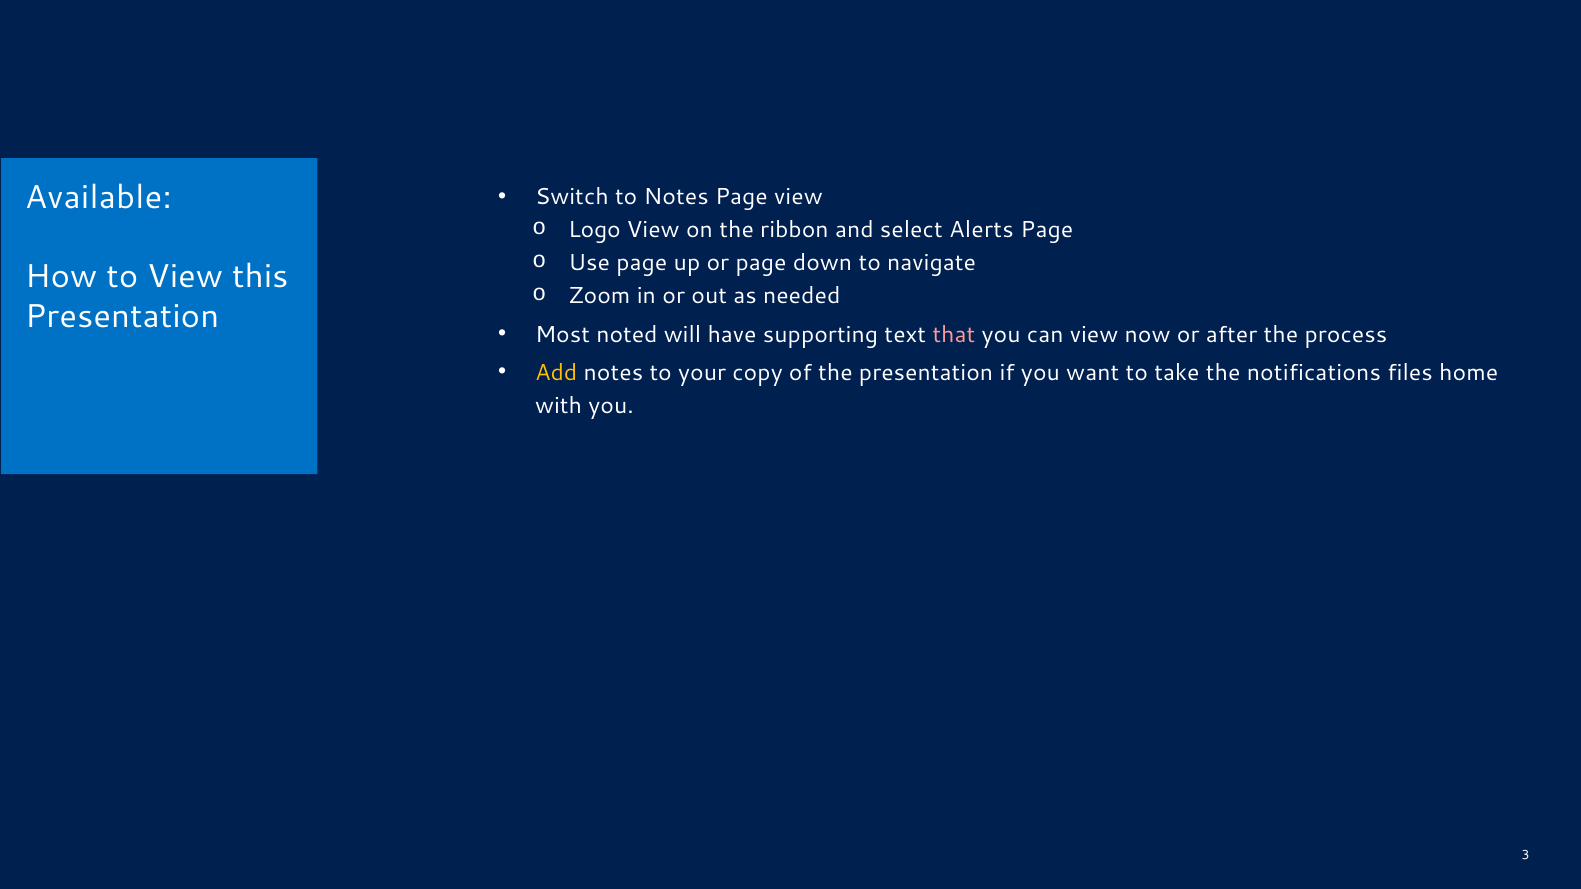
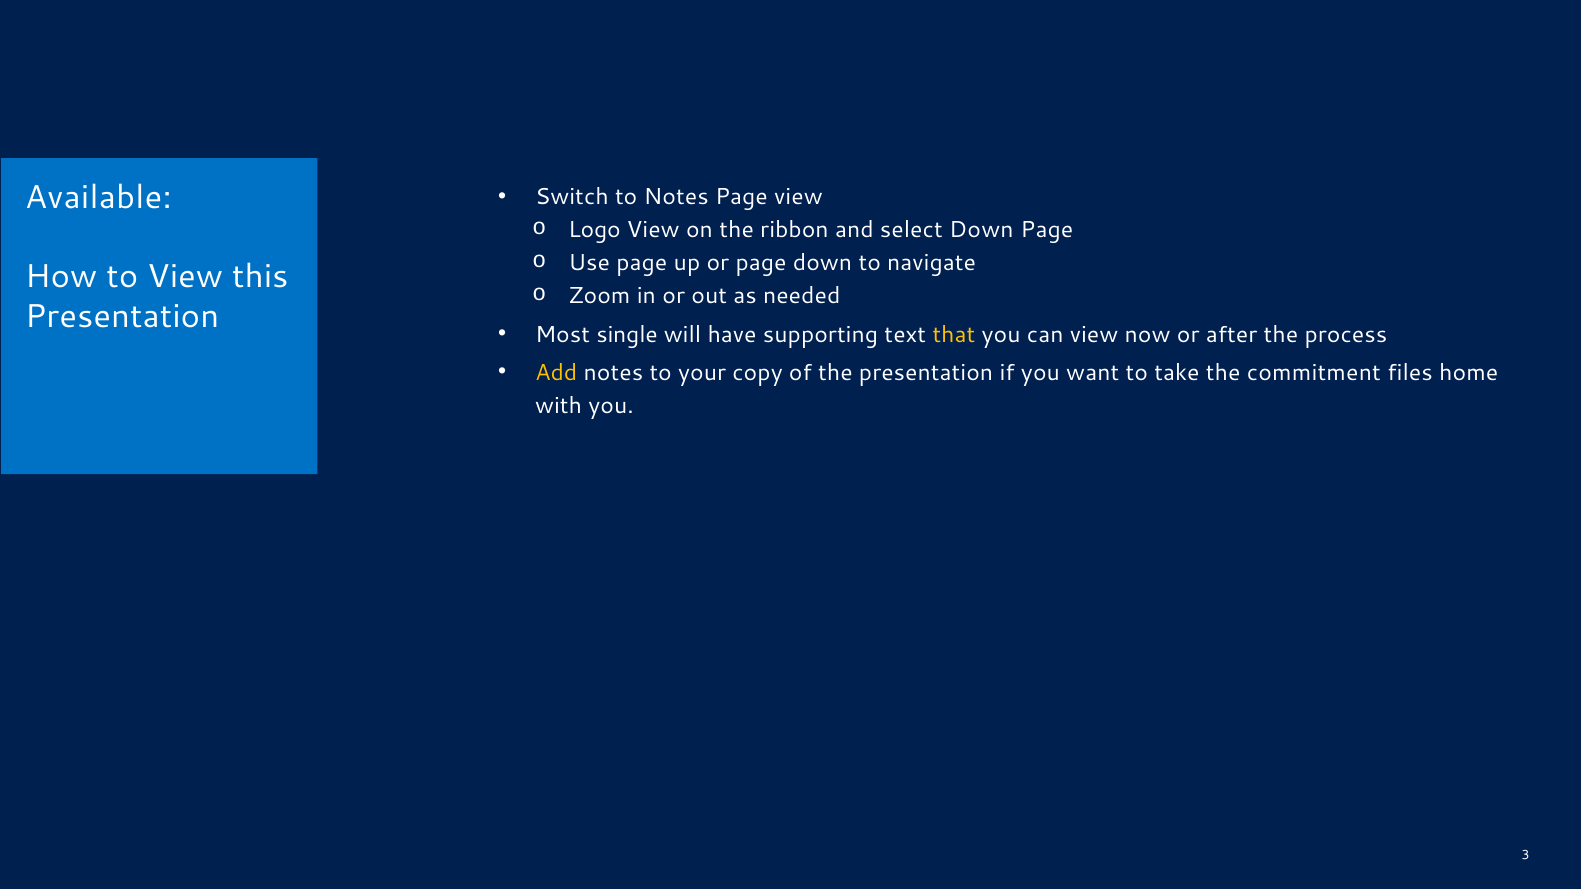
select Alerts: Alerts -> Down
noted: noted -> single
that colour: pink -> yellow
notifications: notifications -> commitment
